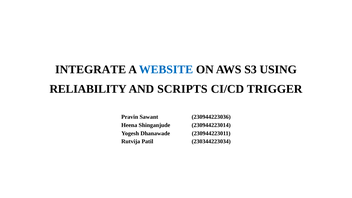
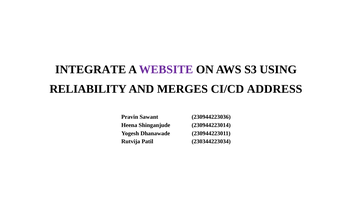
WEBSITE colour: blue -> purple
SCRIPTS: SCRIPTS -> MERGES
TRIGGER: TRIGGER -> ADDRESS
